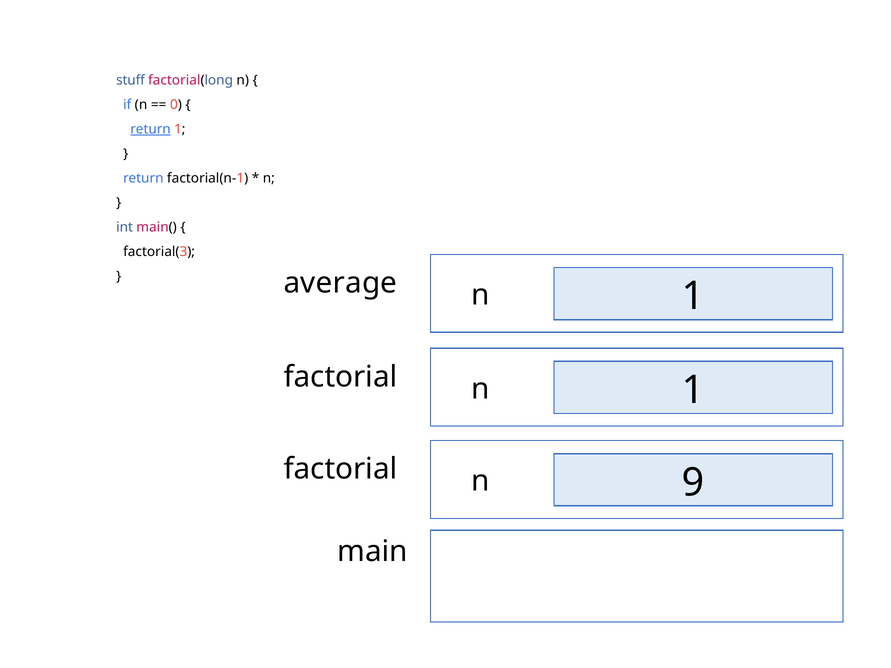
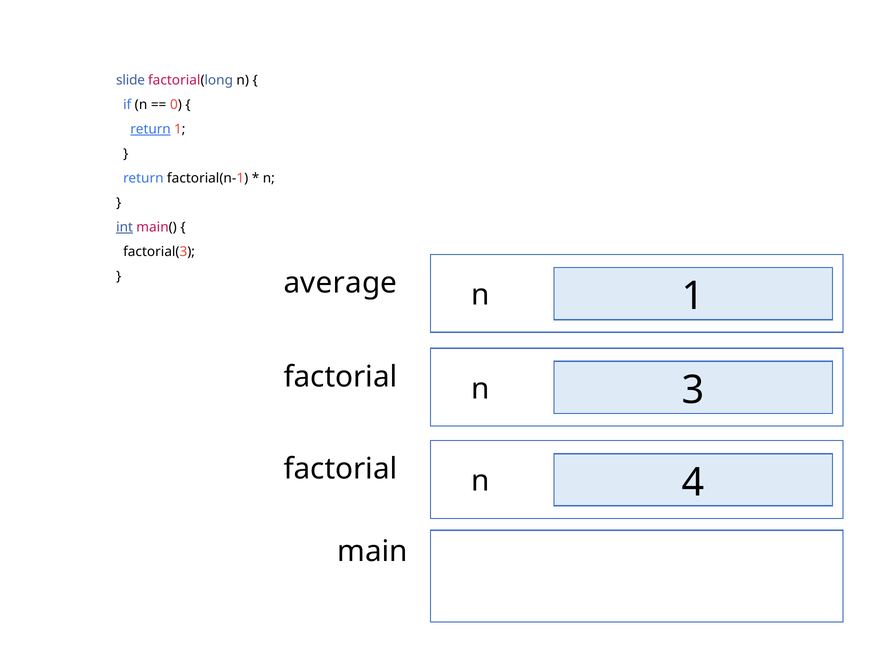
stuff: stuff -> slide
int underline: none -> present
factorial 1: 1 -> 3
9: 9 -> 4
